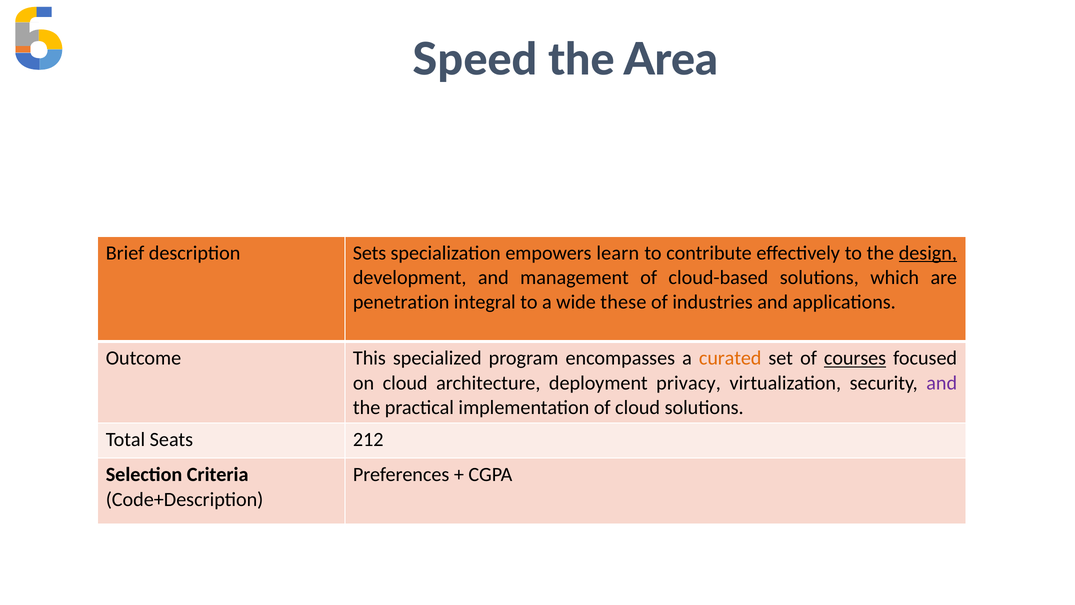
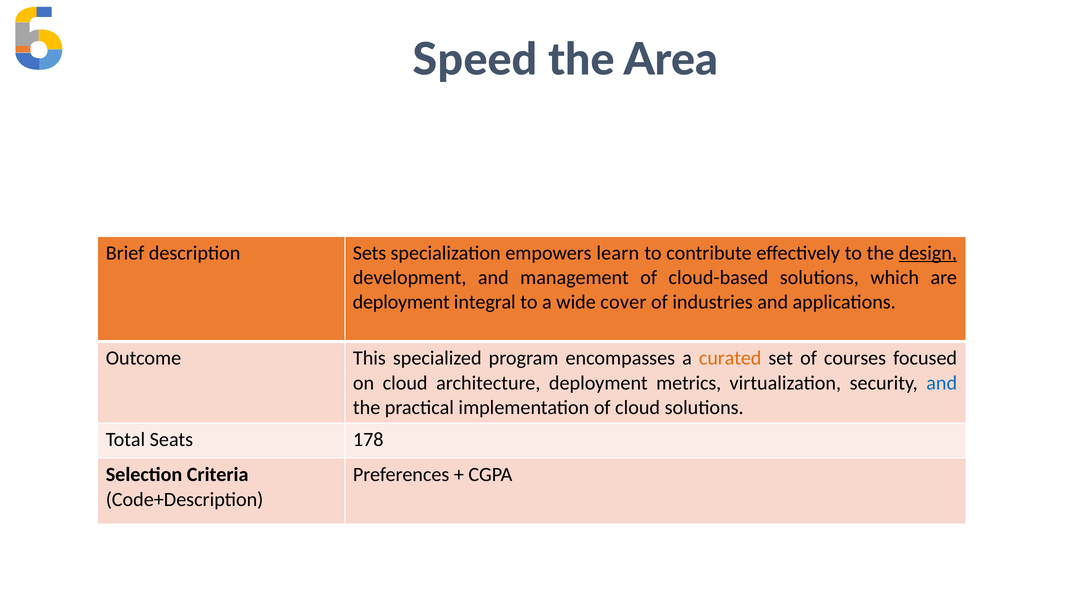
penetration at (401, 302): penetration -> deployment
these: these -> cover
courses underline: present -> none
privacy: privacy -> metrics
and at (942, 383) colour: purple -> blue
212: 212 -> 178
